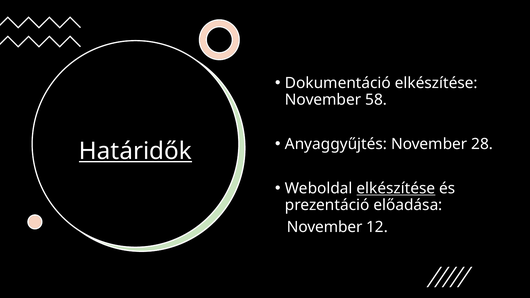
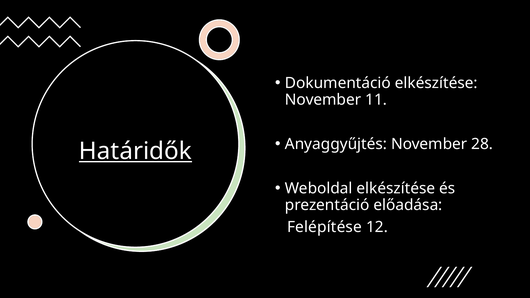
58: 58 -> 11
elkészítése at (396, 188) underline: present -> none
November at (325, 227): November -> Felépítése
